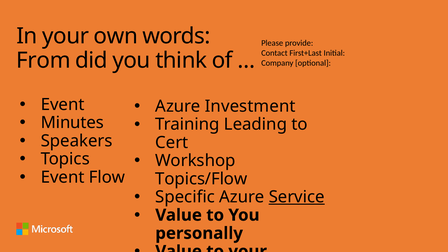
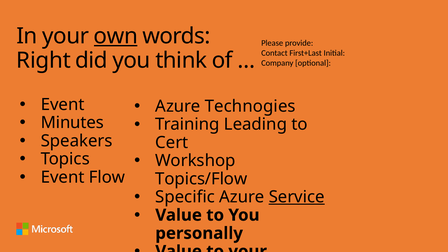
own underline: none -> present
From: From -> Right
Investment: Investment -> Technogies
